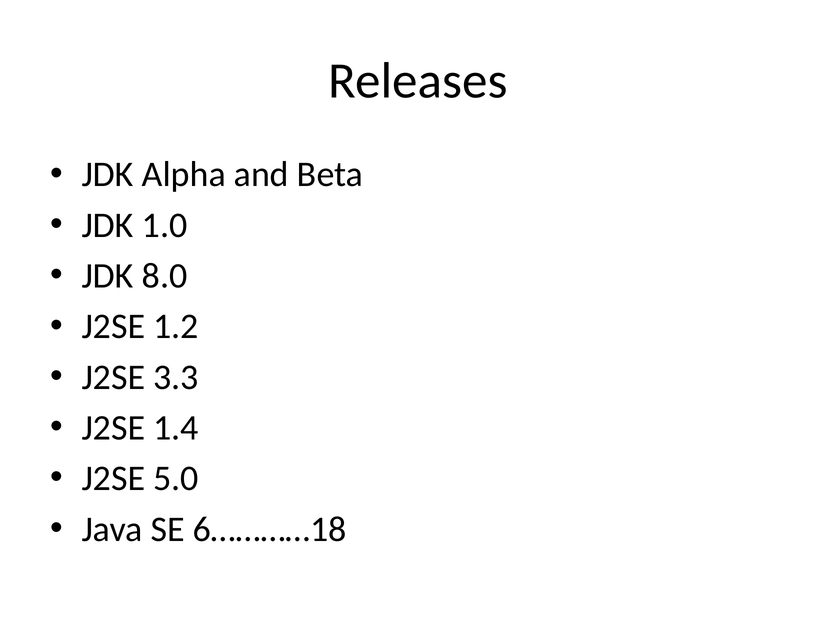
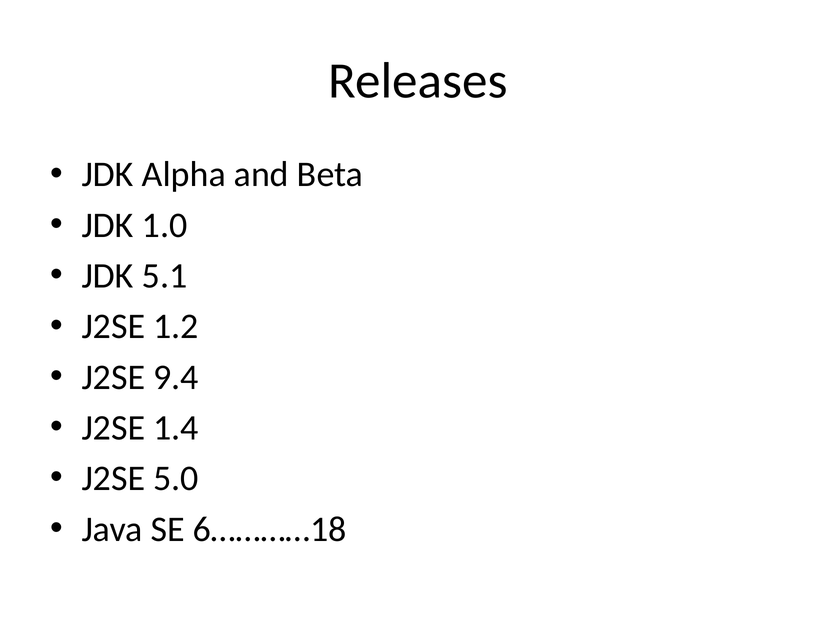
8.0: 8.0 -> 5.1
3.3: 3.3 -> 9.4
